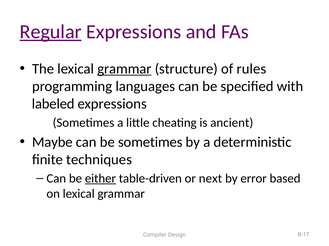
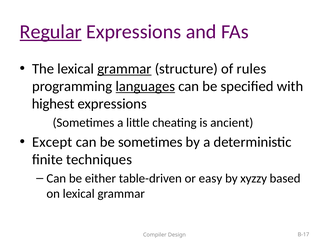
languages underline: none -> present
labeled: labeled -> highest
Maybe: Maybe -> Except
either underline: present -> none
next: next -> easy
error: error -> xyzzy
